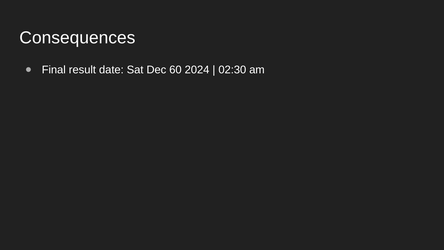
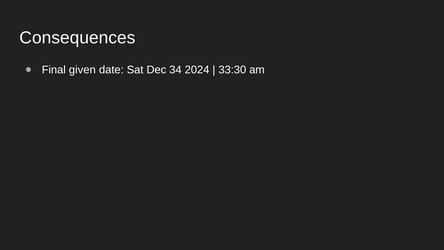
result: result -> given
60: 60 -> 34
02:30: 02:30 -> 33:30
